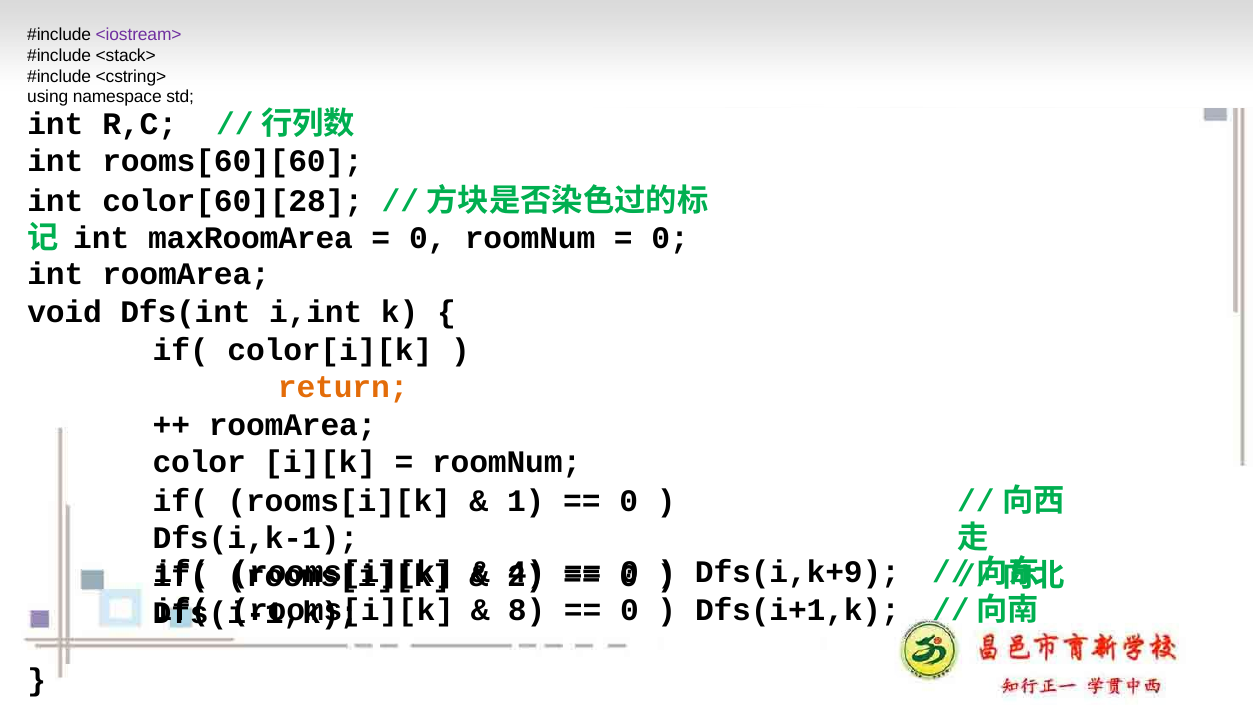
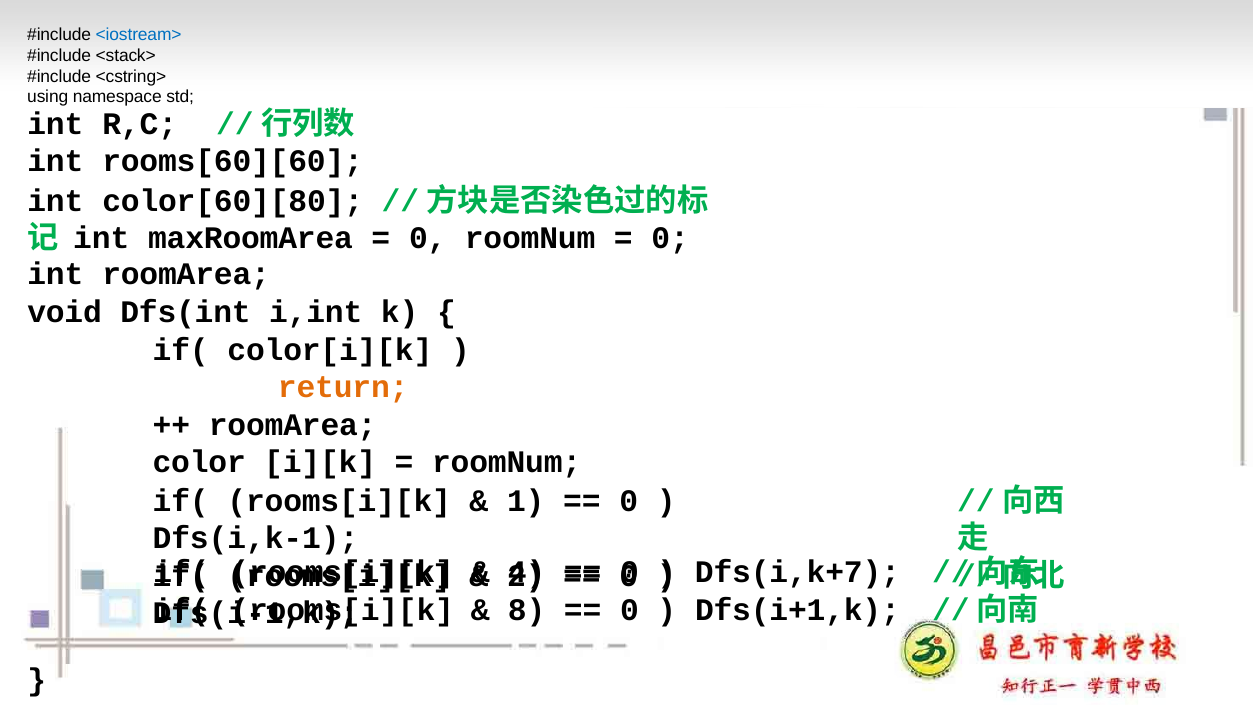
<iostream> colour: purple -> blue
color[60][28: color[60][28 -> color[60][80
Dfs(i,k+9: Dfs(i,k+9 -> Dfs(i,k+7
